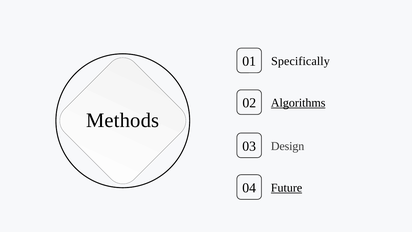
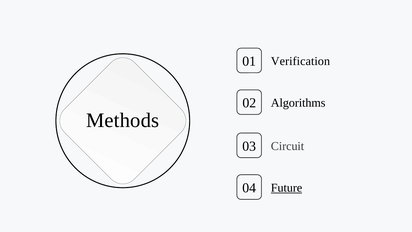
Specifically: Specifically -> Verification
Algorithms underline: present -> none
Design: Design -> Circuit
